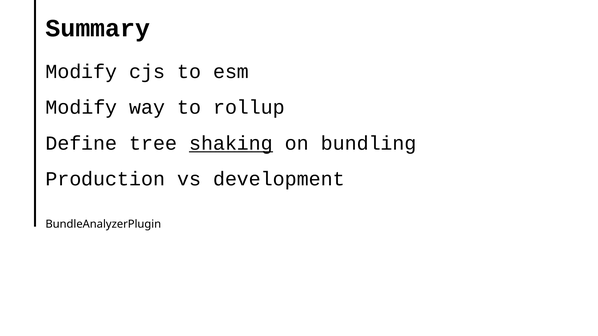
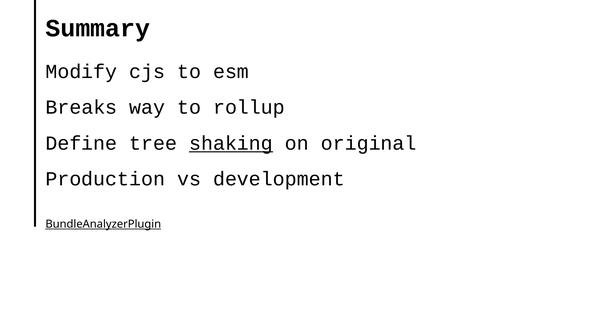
Modify at (81, 108): Modify -> Breaks
bundling: bundling -> original
BundleAnalyzerPlugin underline: none -> present
